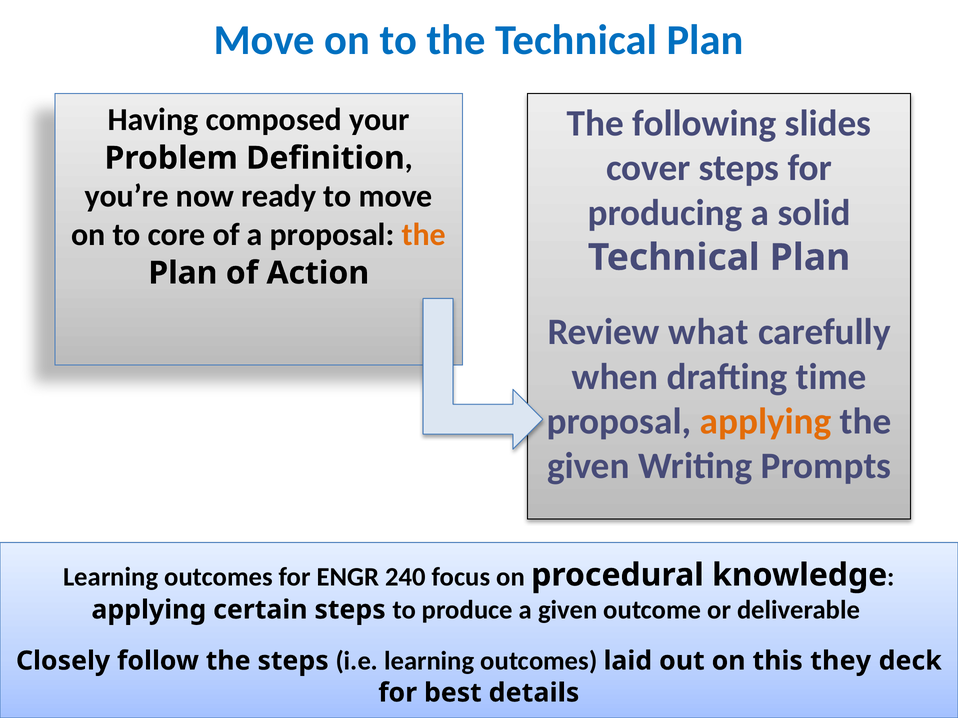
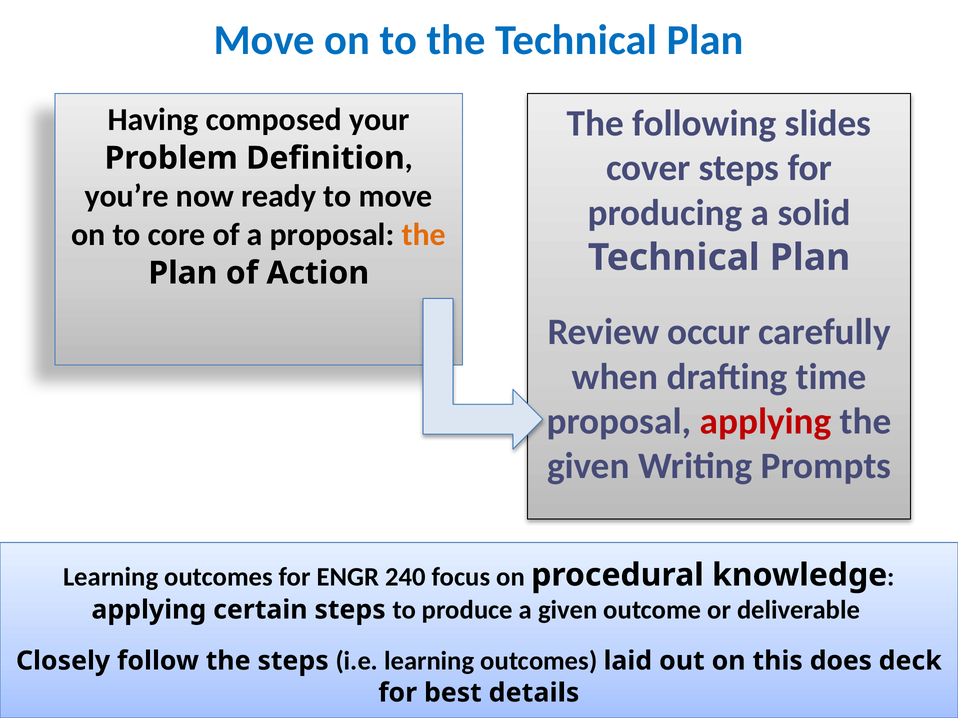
what: what -> occur
applying at (766, 422) colour: orange -> red
they: they -> does
